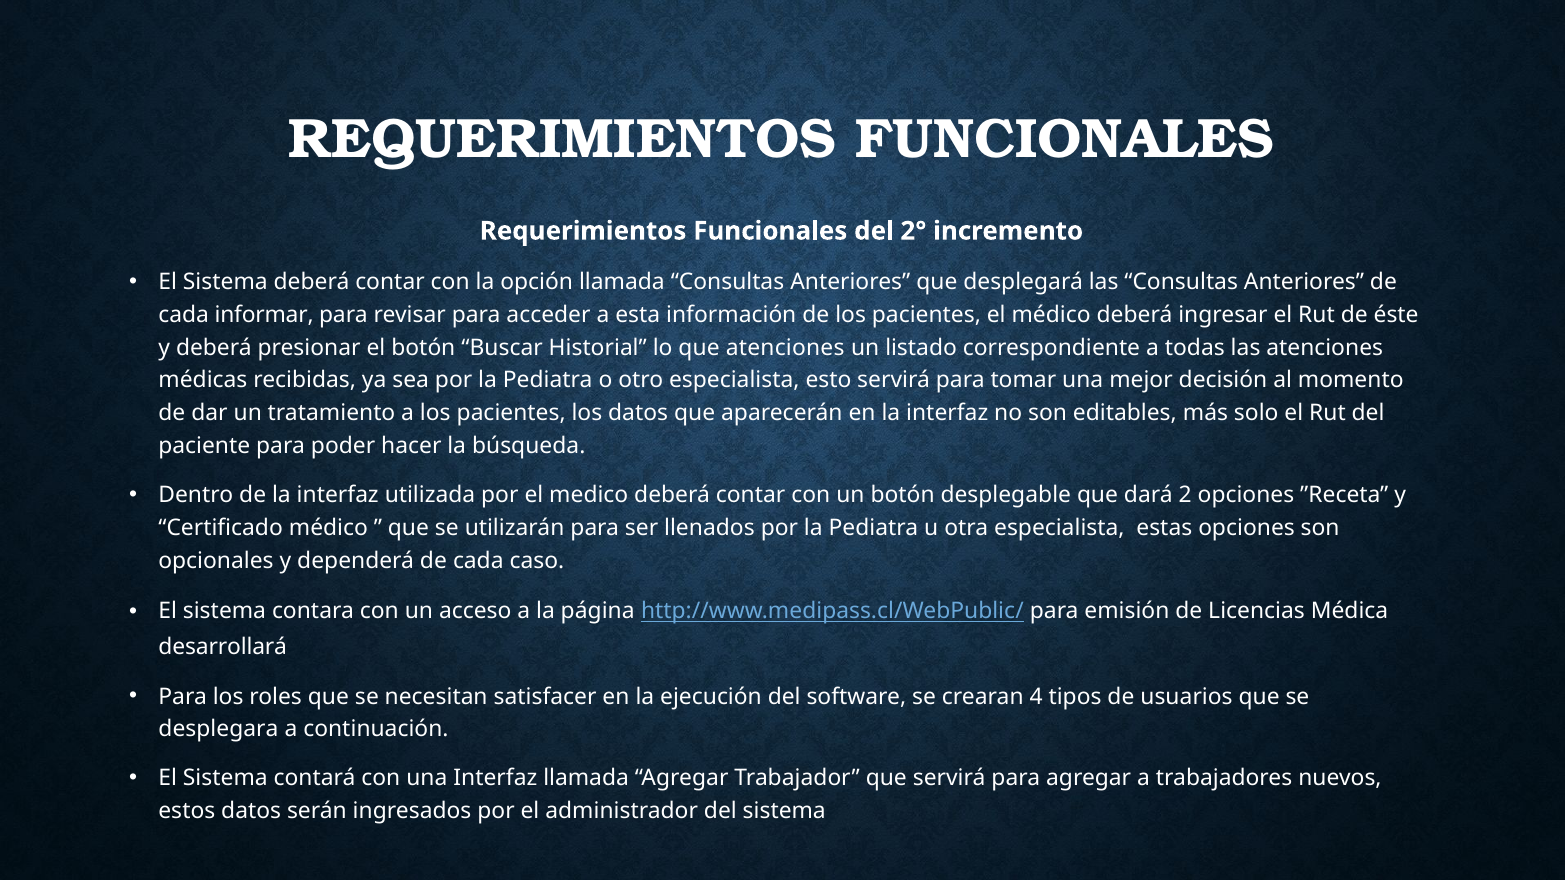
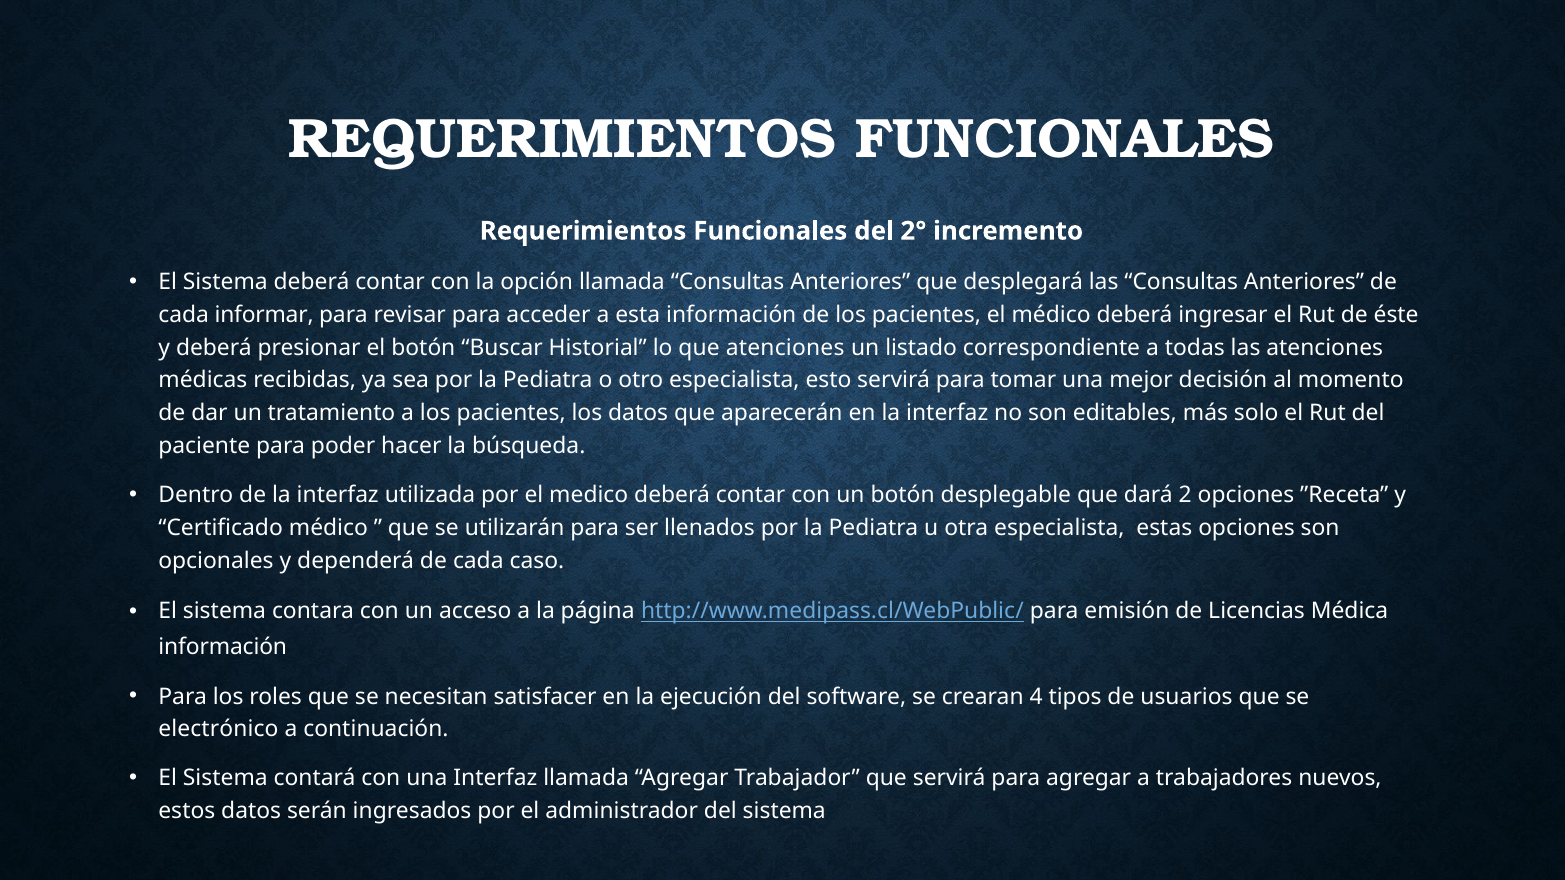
desarrollará at (223, 648): desarrollará -> información
desplegara: desplegara -> electrónico
